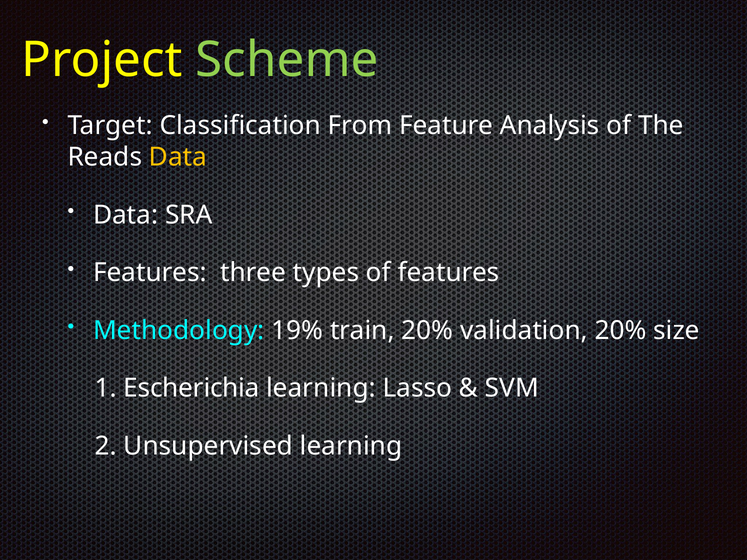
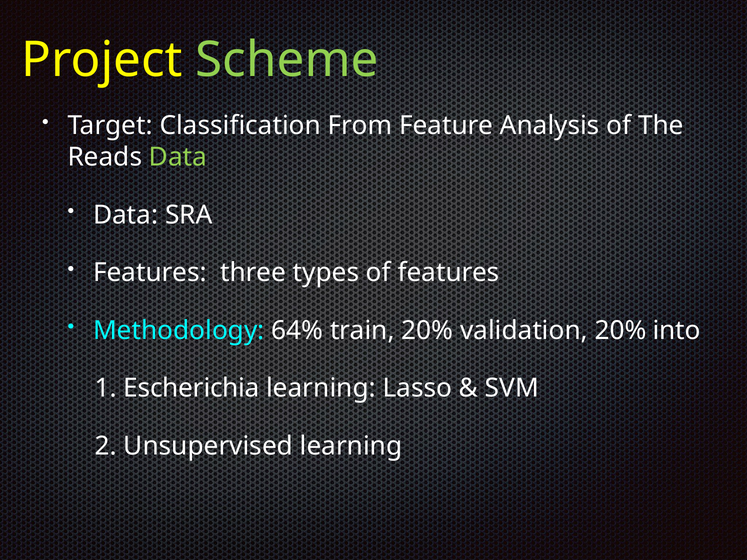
Data at (178, 157) colour: yellow -> light green
19%: 19% -> 64%
size: size -> into
